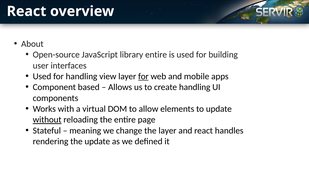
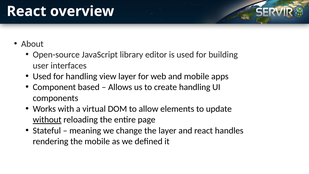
library entire: entire -> editor
for at (143, 76) underline: present -> none
the update: update -> mobile
